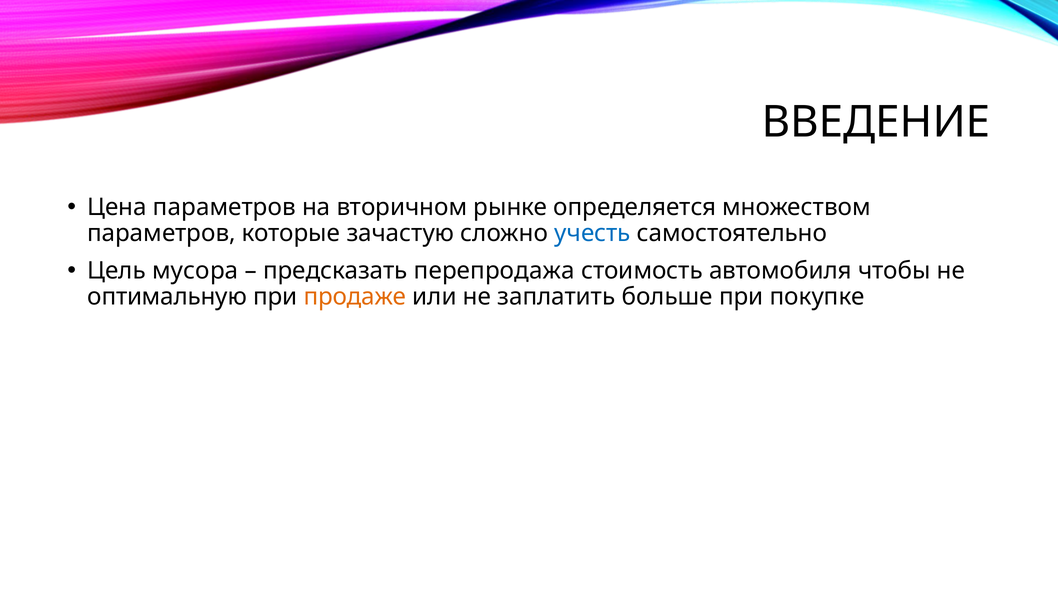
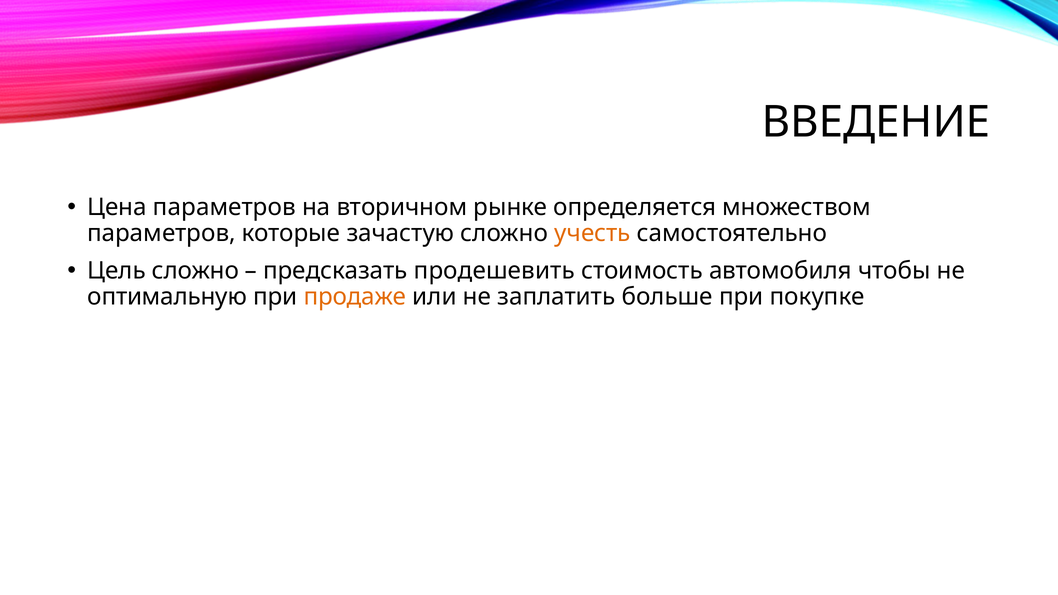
учесть colour: blue -> orange
Цель мусора: мусора -> сложно
перепродажа: перепродажа -> продешевить
